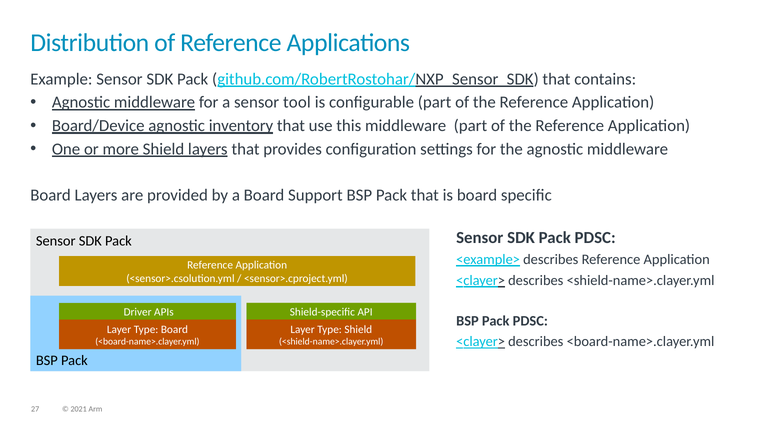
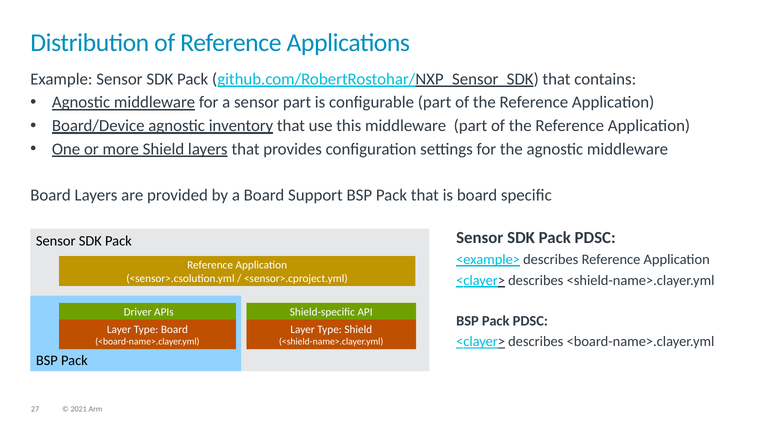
sensor tool: tool -> part
